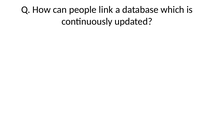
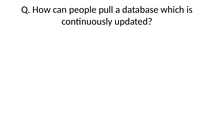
link: link -> pull
